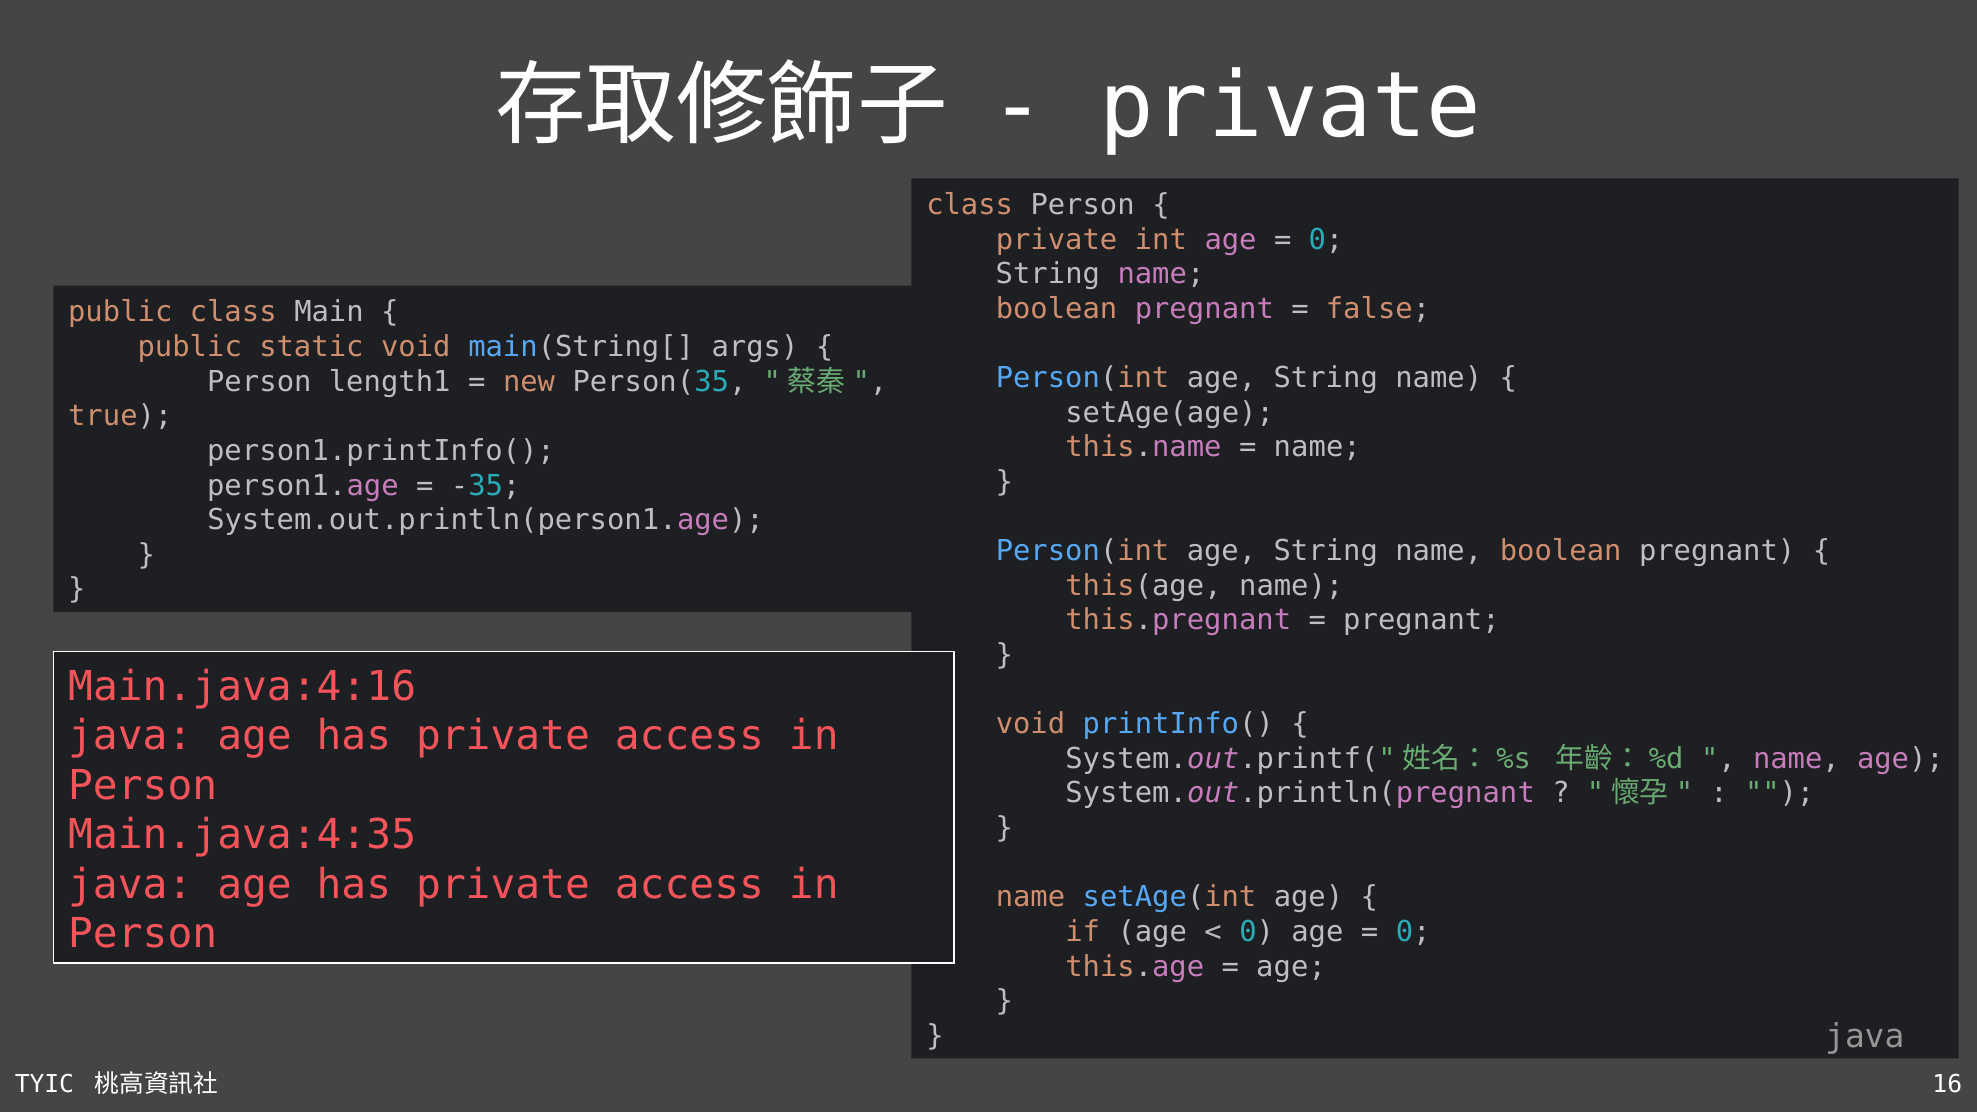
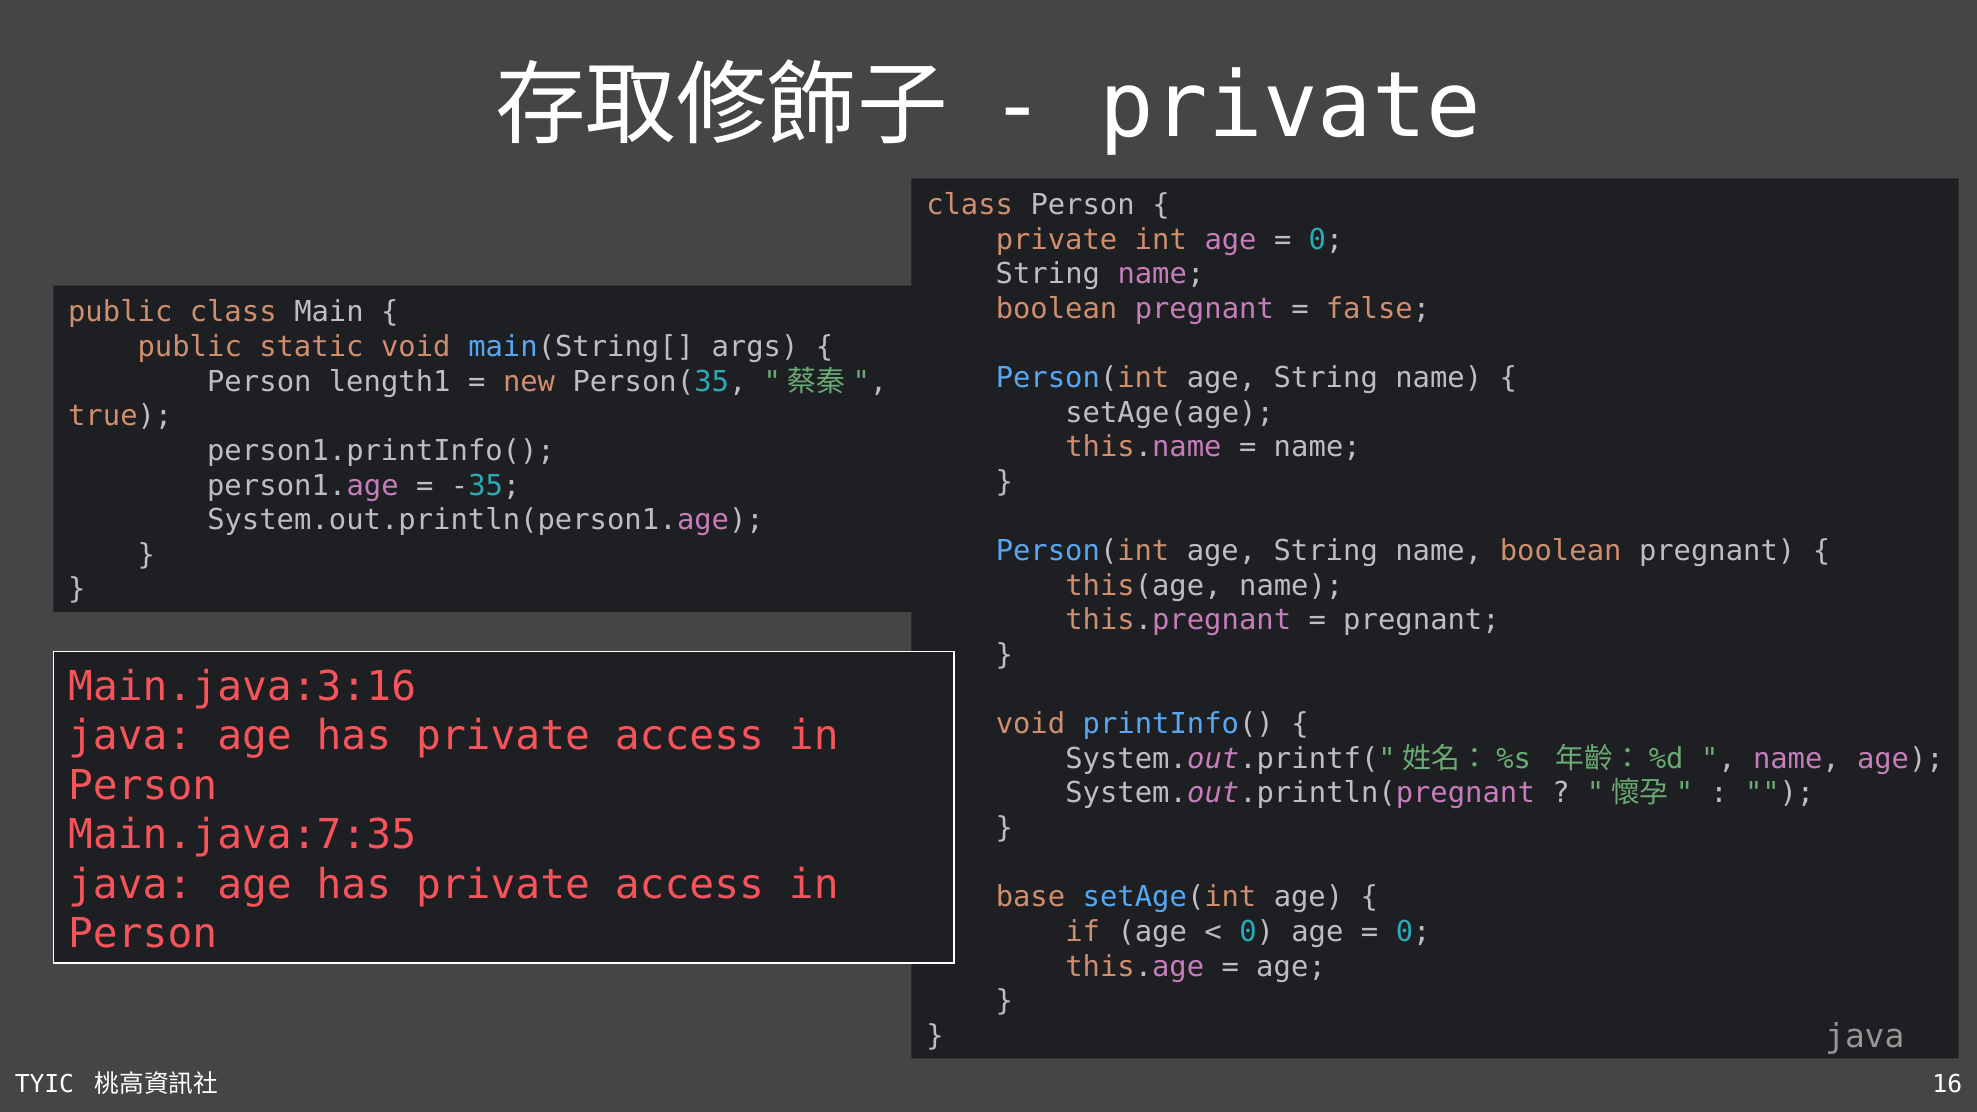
Main.java:4:16: Main.java:4:16 -> Main.java:3:16
Main.java:4:35: Main.java:4:35 -> Main.java:7:35
name at (1030, 897): name -> base
